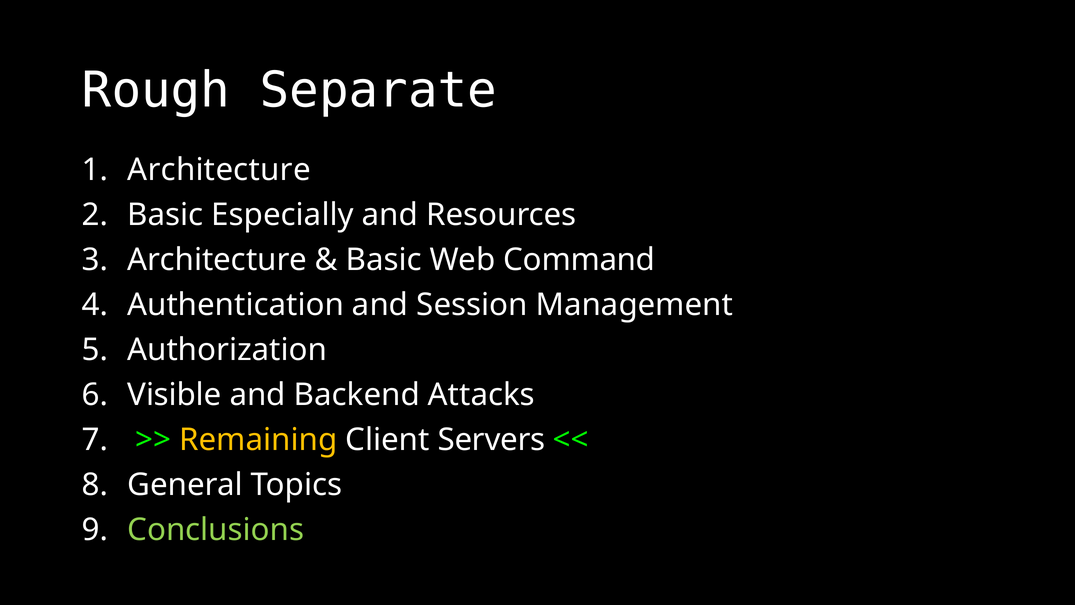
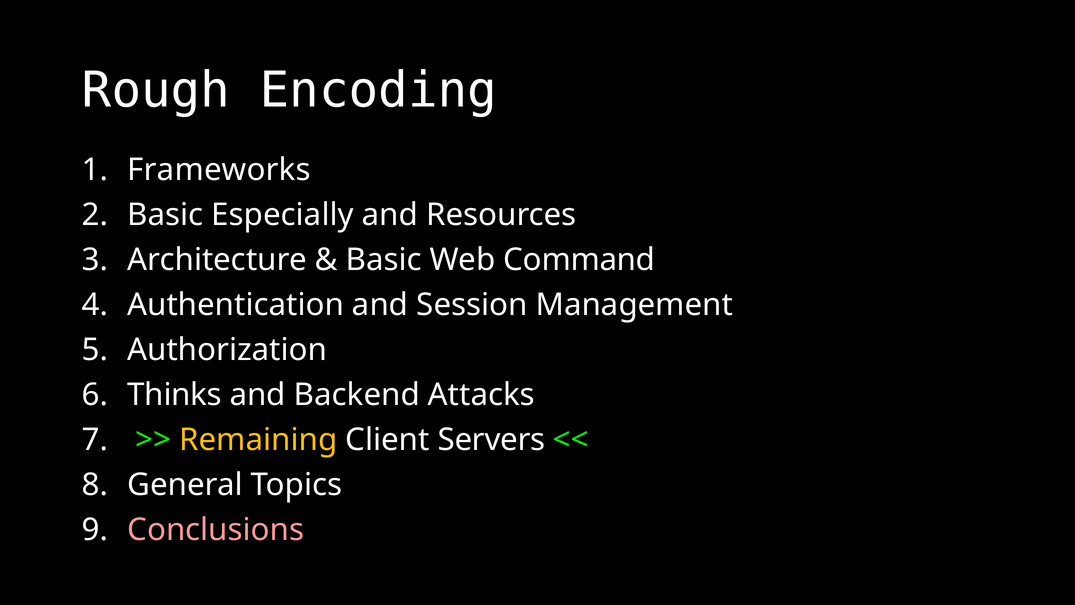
Separate: Separate -> Encoding
Architecture at (219, 170): Architecture -> Frameworks
Visible: Visible -> Thinks
Conclusions colour: light green -> pink
